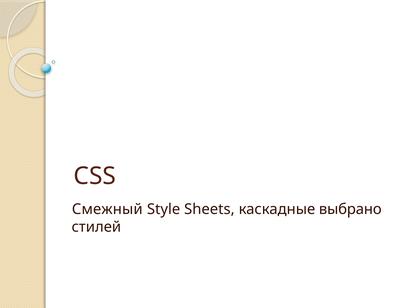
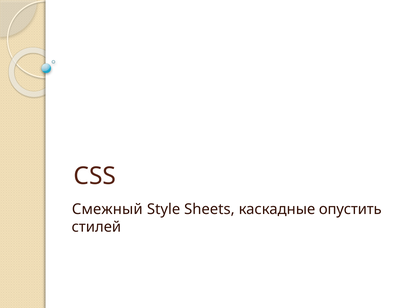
выбрано: выбрано -> опустить
